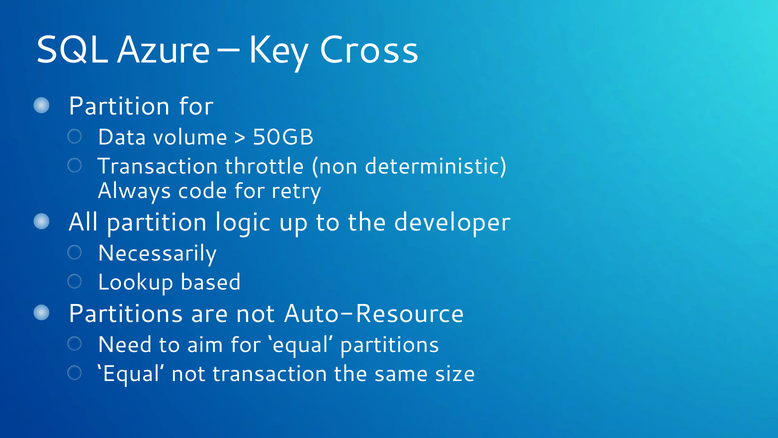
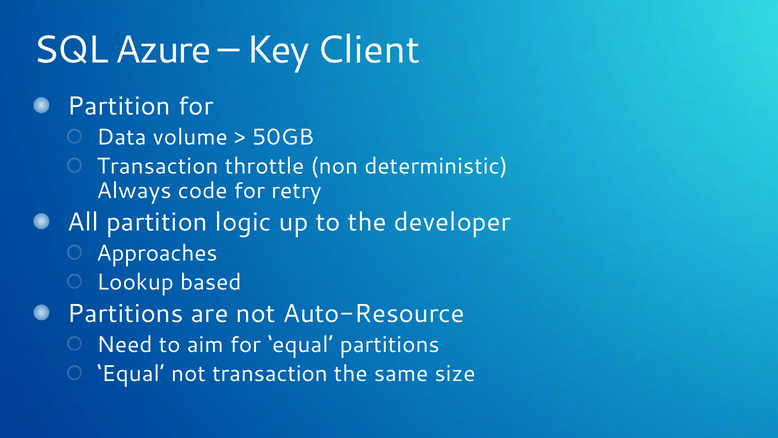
Cross: Cross -> Client
Necessarily: Necessarily -> Approaches
